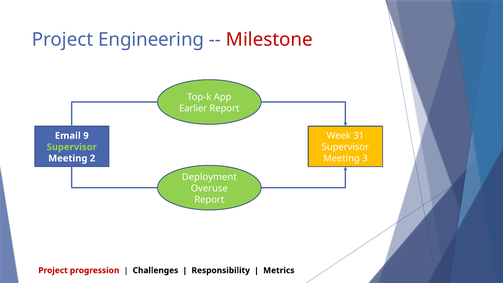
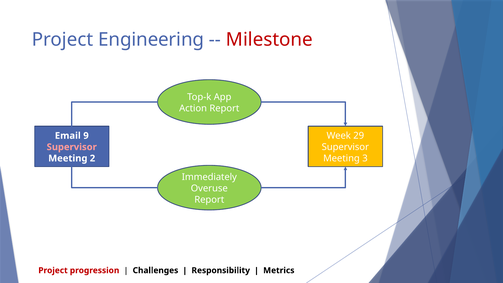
Earlier: Earlier -> Action
31: 31 -> 29
Supervisor at (72, 147) colour: light green -> pink
Deployment: Deployment -> Immediately
